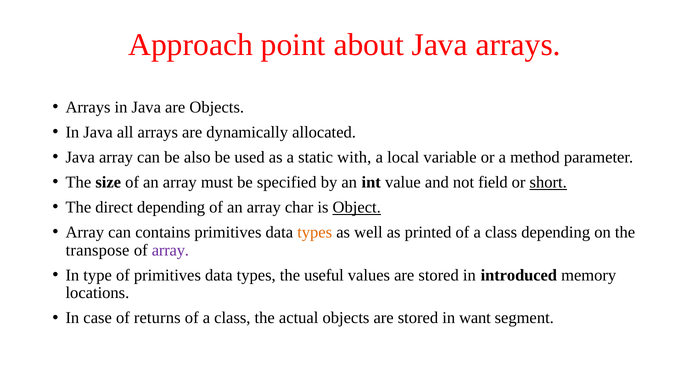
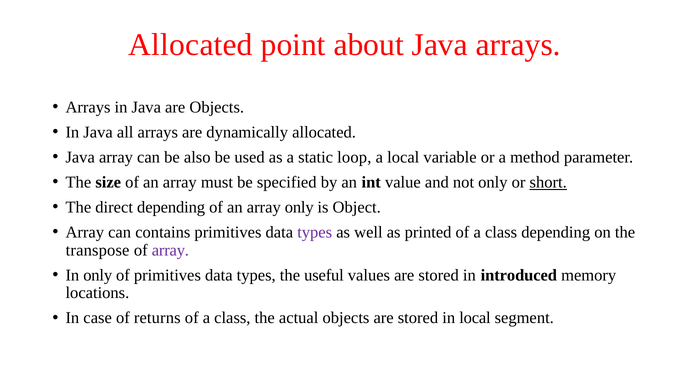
Approach at (191, 45): Approach -> Allocated
with: with -> loop
not field: field -> only
array char: char -> only
Object underline: present -> none
types at (315, 232) colour: orange -> purple
In type: type -> only
in want: want -> local
